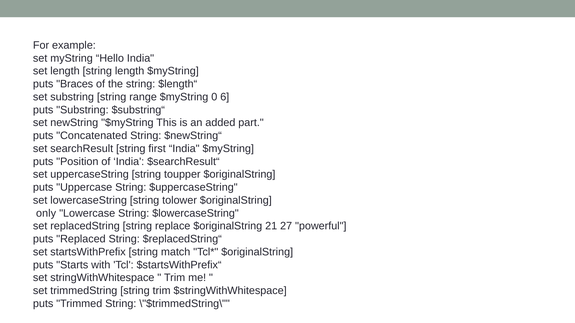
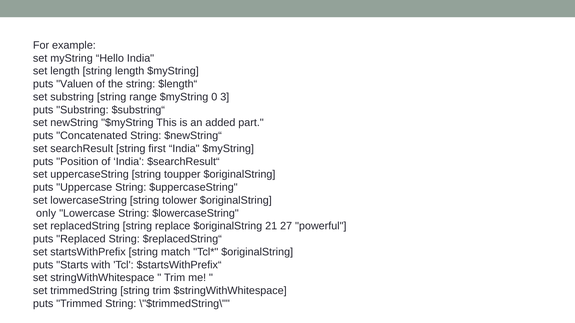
Braces: Braces -> Valuen
6: 6 -> 3
